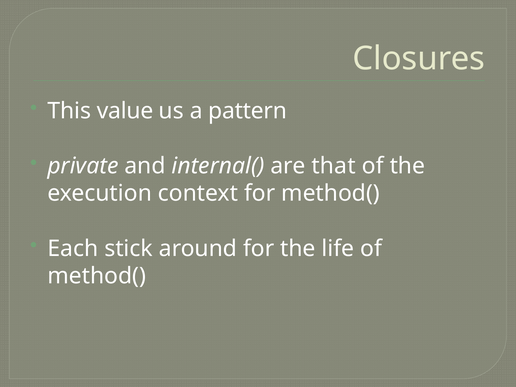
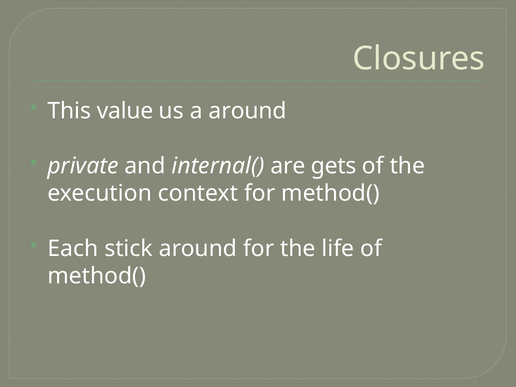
a pattern: pattern -> around
that: that -> gets
